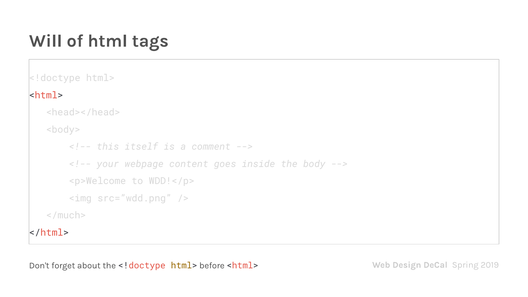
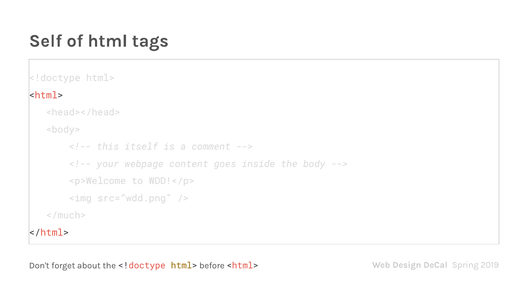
Will: Will -> Self
